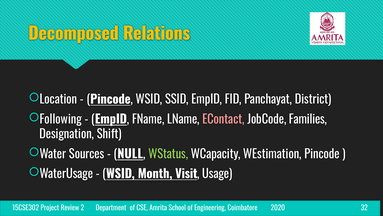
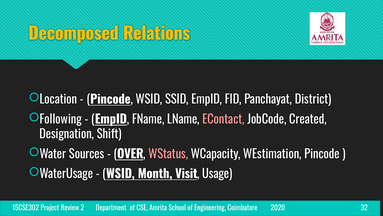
Families: Families -> Created
NULL: NULL -> OVER
WStatus colour: light green -> pink
